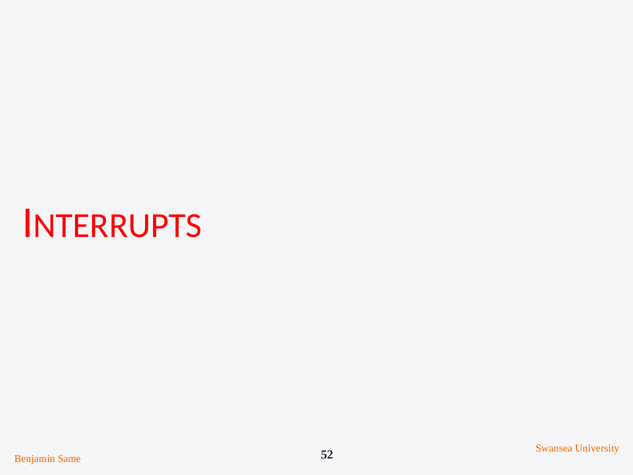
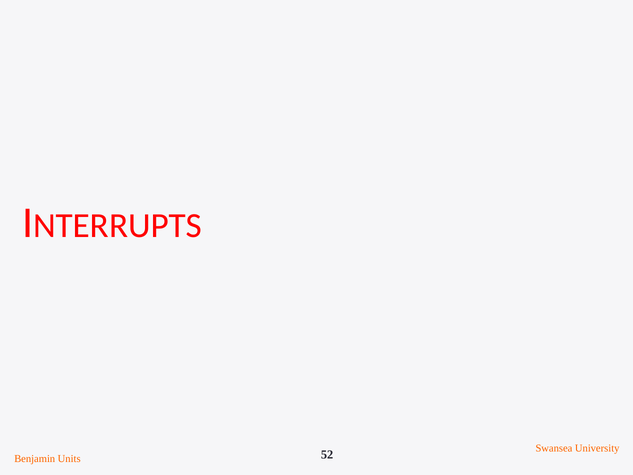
Same: Same -> Units
